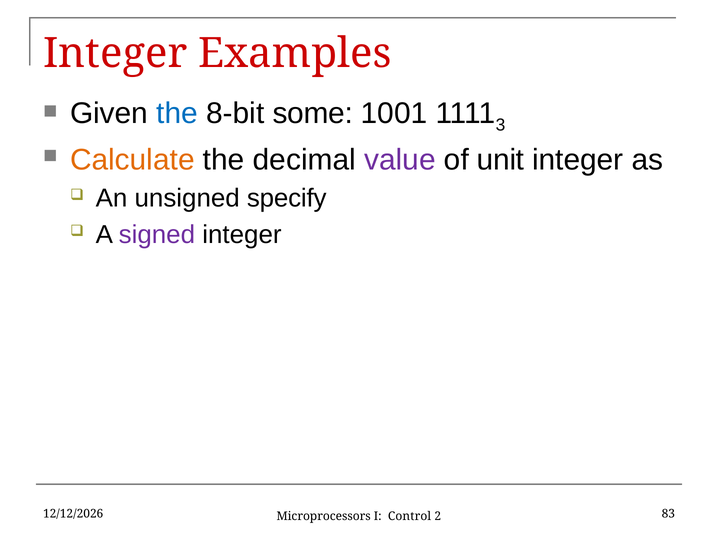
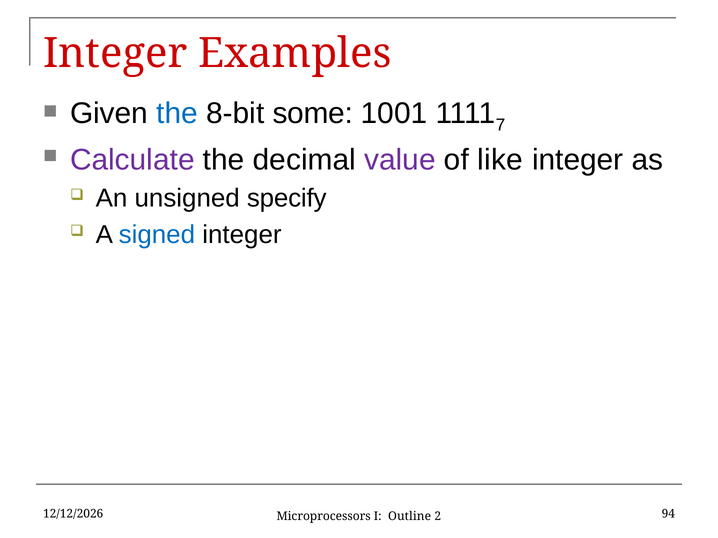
3: 3 -> 7
Calculate colour: orange -> purple
unit: unit -> like
signed colour: purple -> blue
Control: Control -> Outline
83: 83 -> 94
